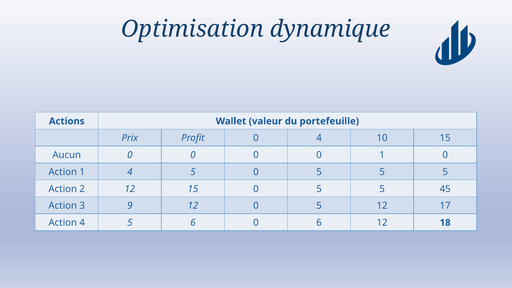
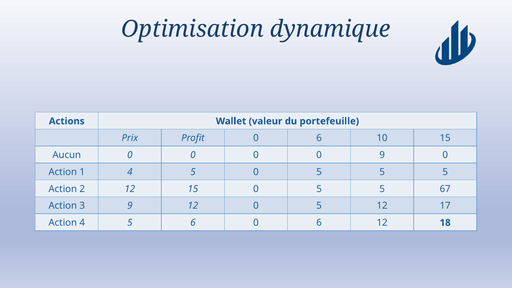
Profit 0 4: 4 -> 6
0 1: 1 -> 9
45: 45 -> 67
